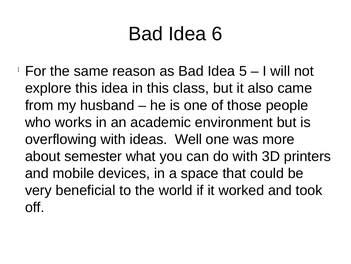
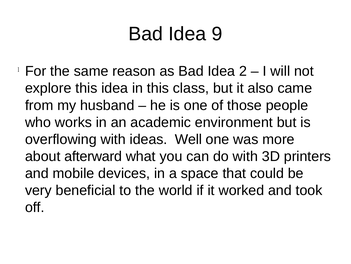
6: 6 -> 9
5: 5 -> 2
semester: semester -> afterward
